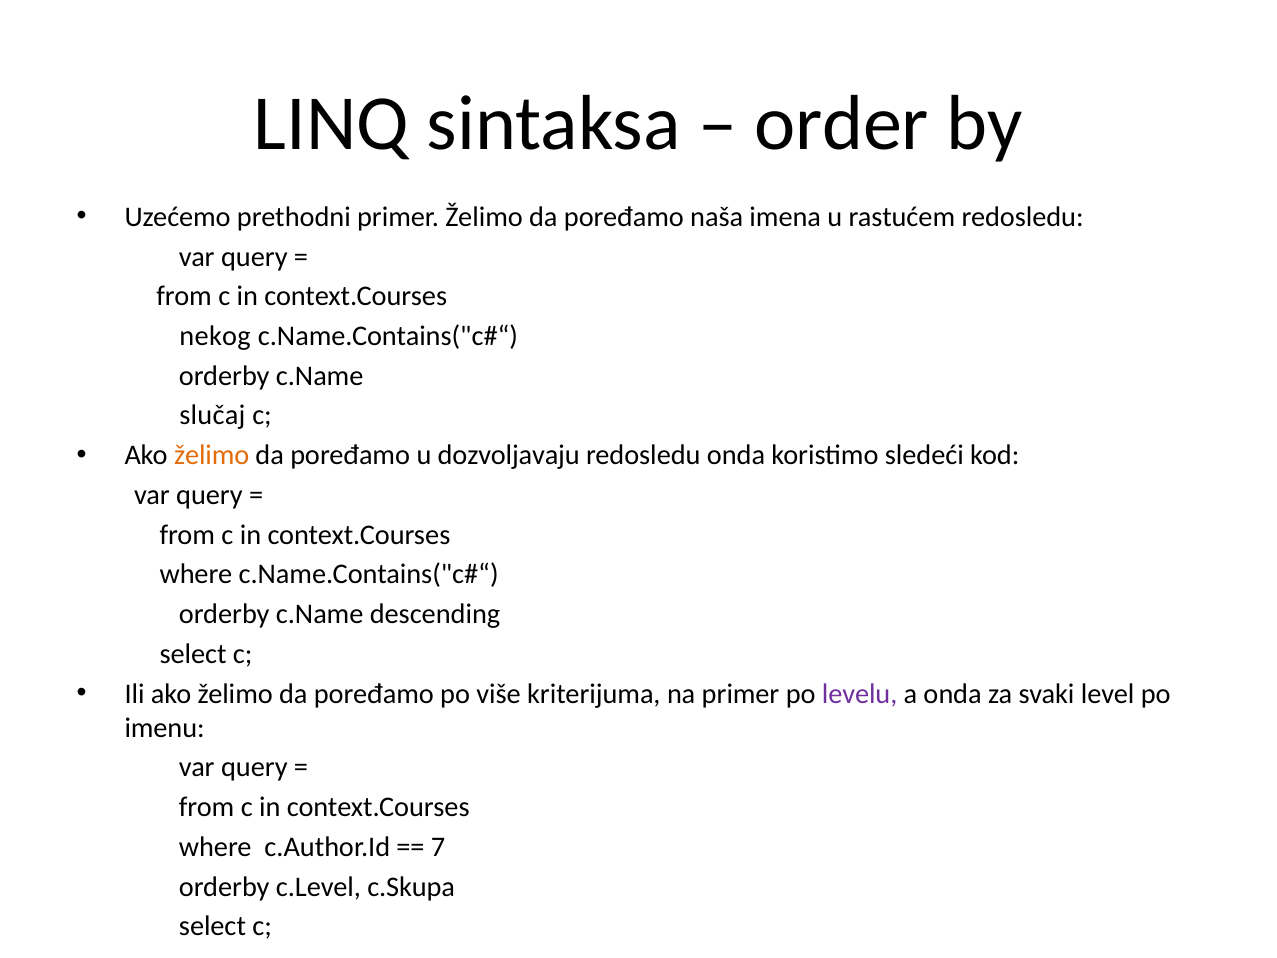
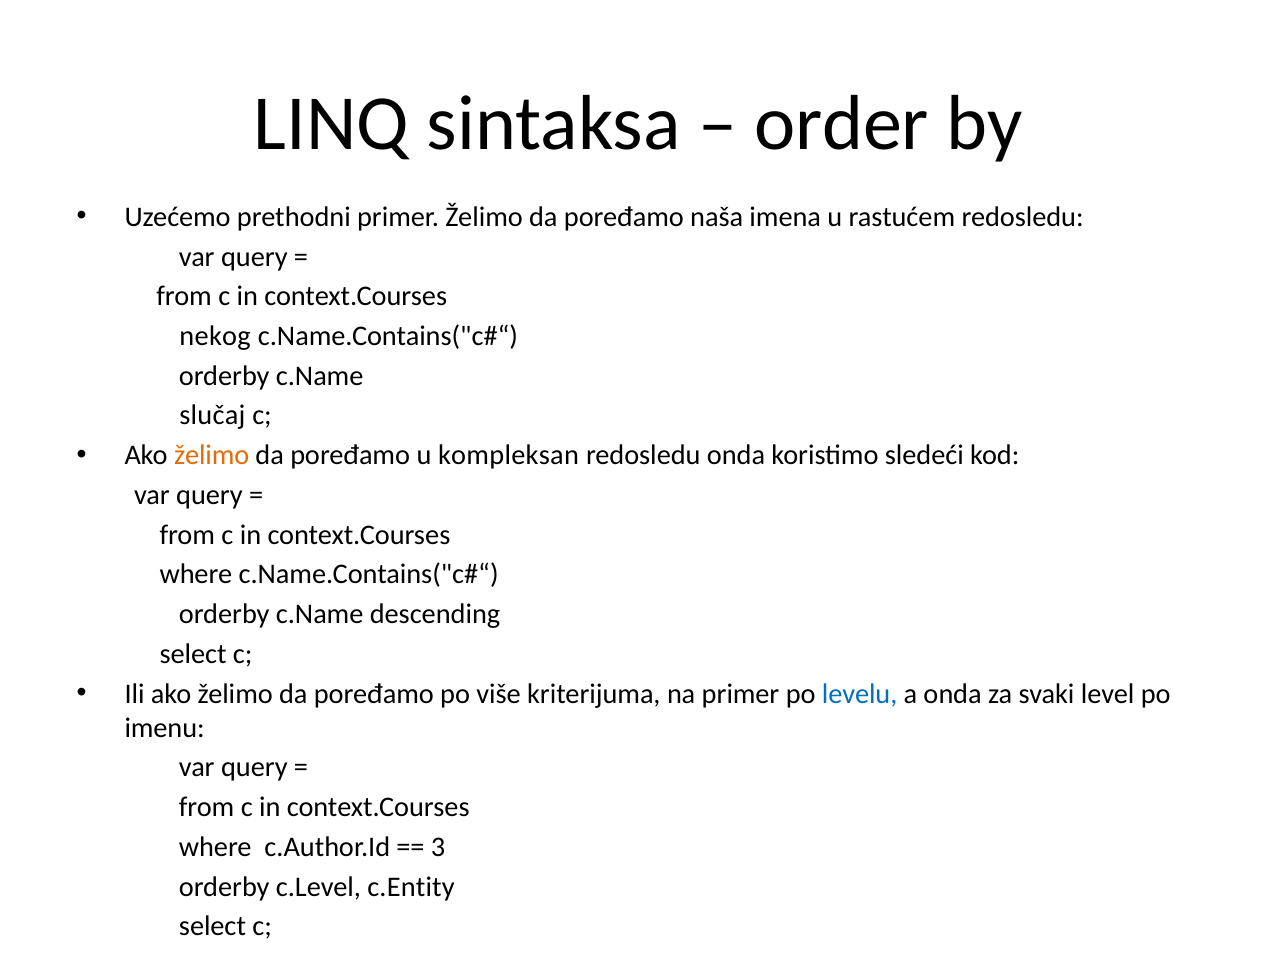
dozvoljavaju: dozvoljavaju -> kompleksan
levelu colour: purple -> blue
7: 7 -> 3
c.Skupa: c.Skupa -> c.Entity
